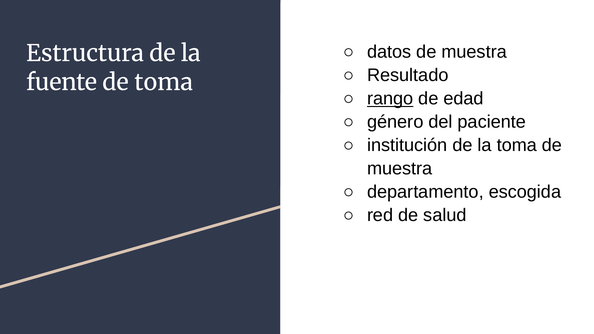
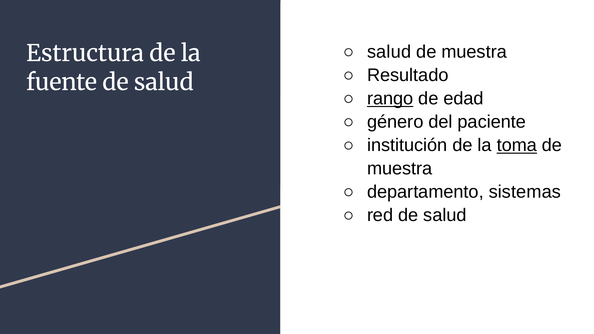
datos at (389, 52): datos -> salud
fuente de toma: toma -> salud
toma at (517, 145) underline: none -> present
escogida: escogida -> sistemas
